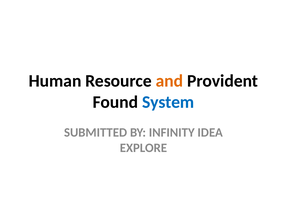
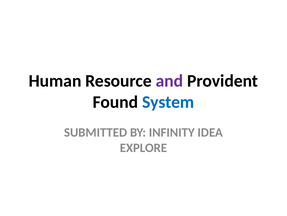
and colour: orange -> purple
